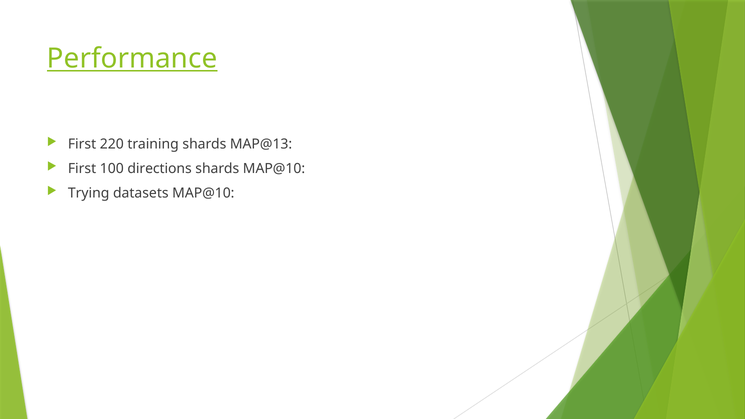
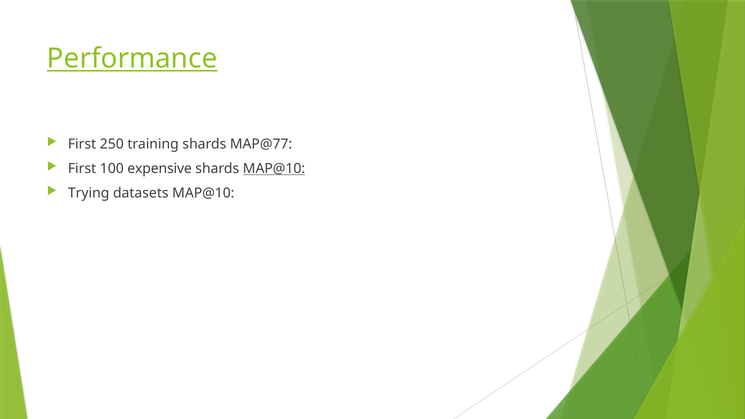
220: 220 -> 250
MAP@13: MAP@13 -> MAP@77
directions: directions -> expensive
MAP@10 at (274, 169) underline: none -> present
